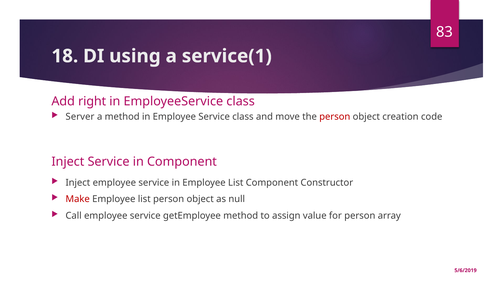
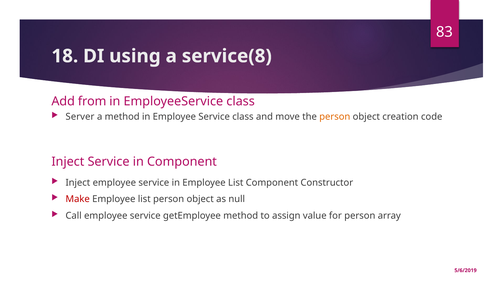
service(1: service(1 -> service(8
right: right -> from
person at (335, 117) colour: red -> orange
